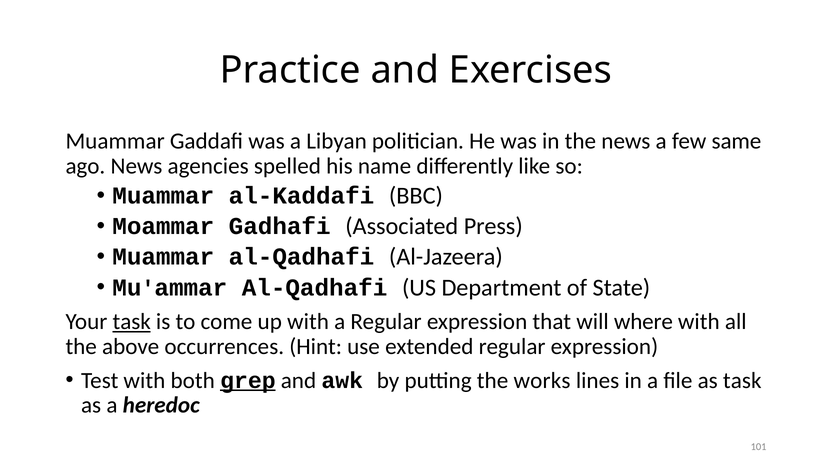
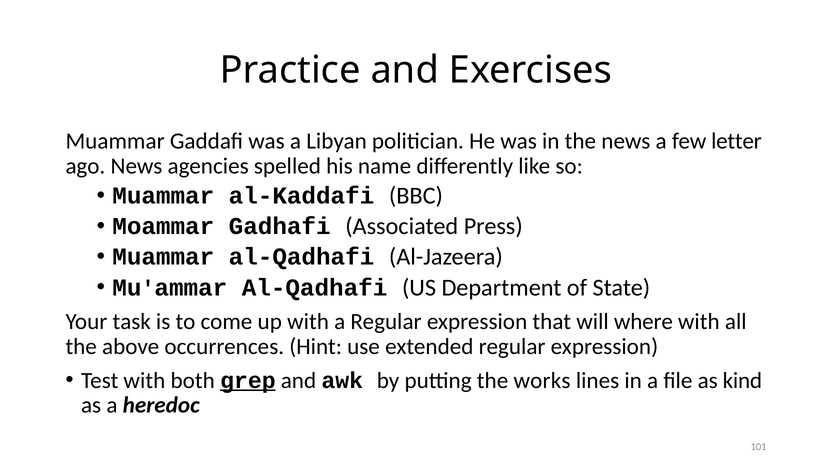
same: same -> letter
task at (132, 322) underline: present -> none
as task: task -> kind
